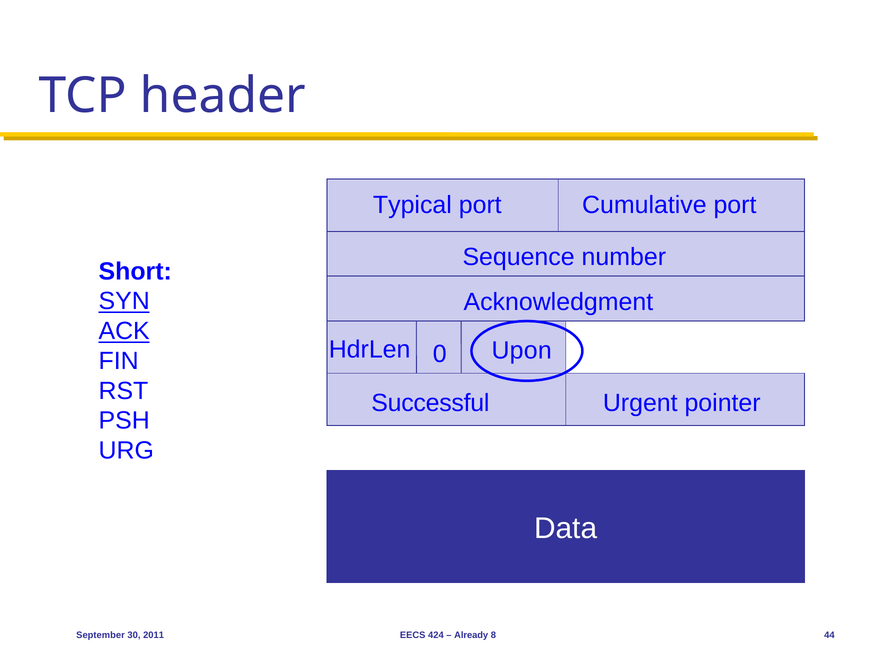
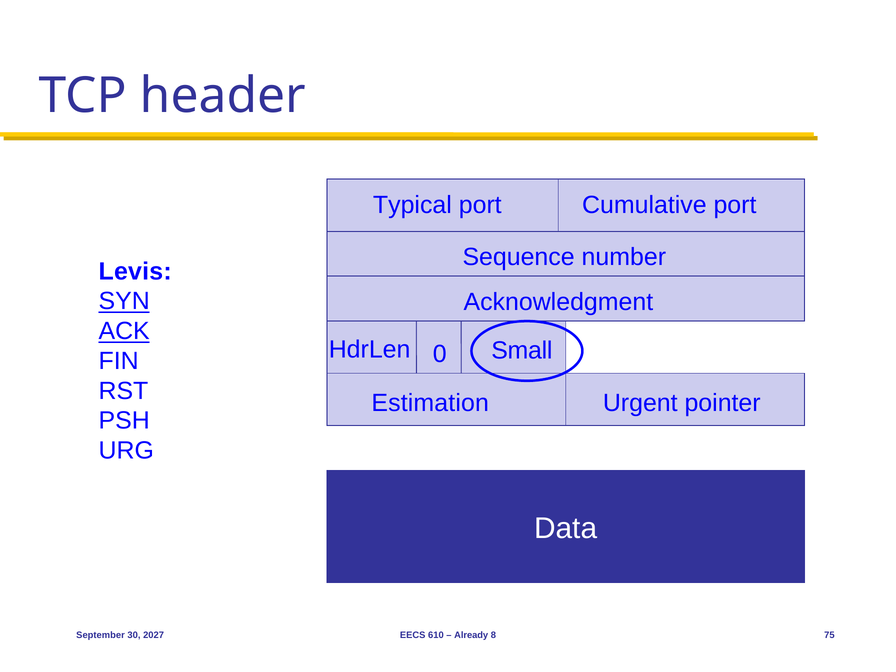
Short: Short -> Levis
Upon: Upon -> Small
Successful: Successful -> Estimation
2011: 2011 -> 2027
424: 424 -> 610
44: 44 -> 75
